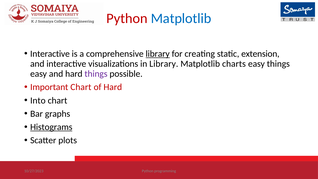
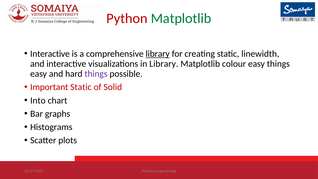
Matplotlib at (181, 18) colour: blue -> green
extension: extension -> linewidth
charts: charts -> colour
Important Chart: Chart -> Static
of Hard: Hard -> Solid
Histograms underline: present -> none
